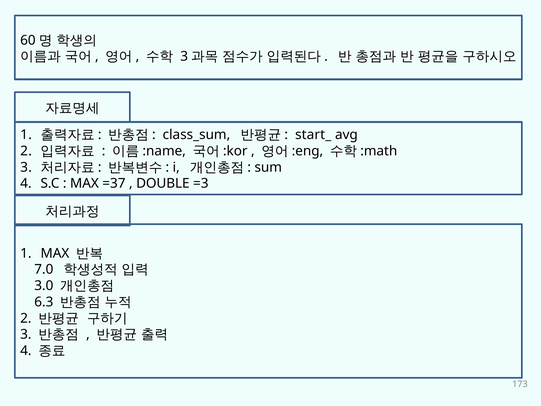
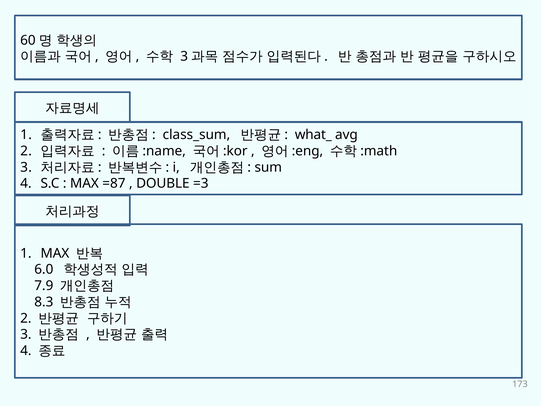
start_: start_ -> what_
=37: =37 -> =87
7.0: 7.0 -> 6.0
3.0: 3.0 -> 7.9
6.3: 6.3 -> 8.3
